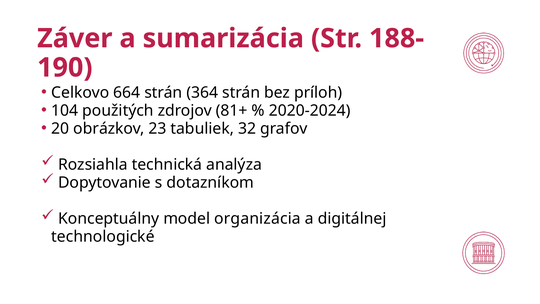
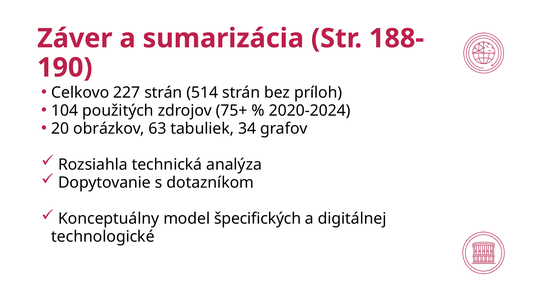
664: 664 -> 227
364: 364 -> 514
81+: 81+ -> 75+
23: 23 -> 63
32: 32 -> 34
organizácia: organizácia -> špecifických
